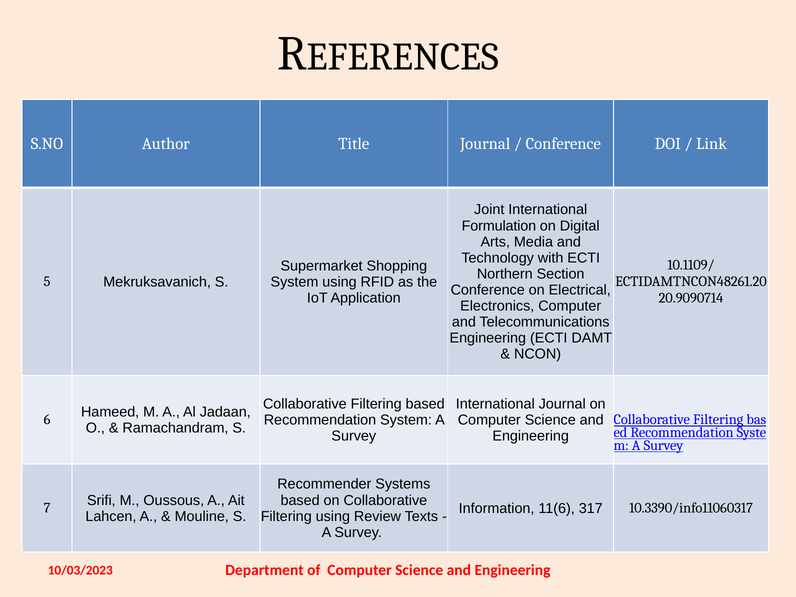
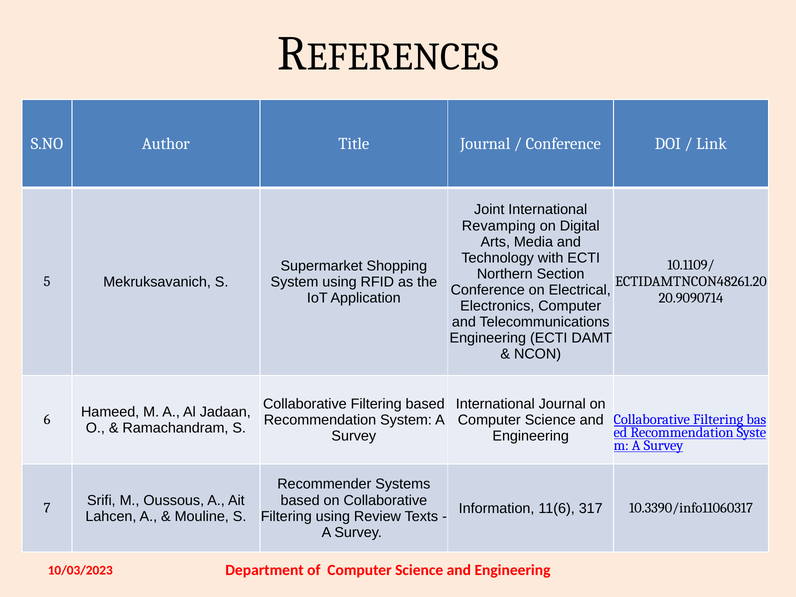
Formulation: Formulation -> Revamping
